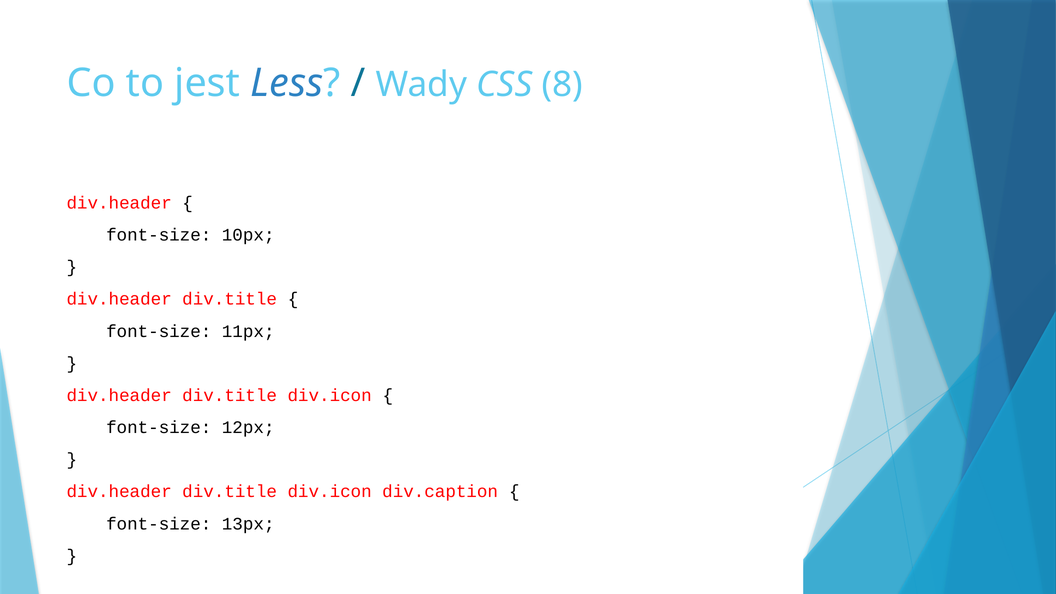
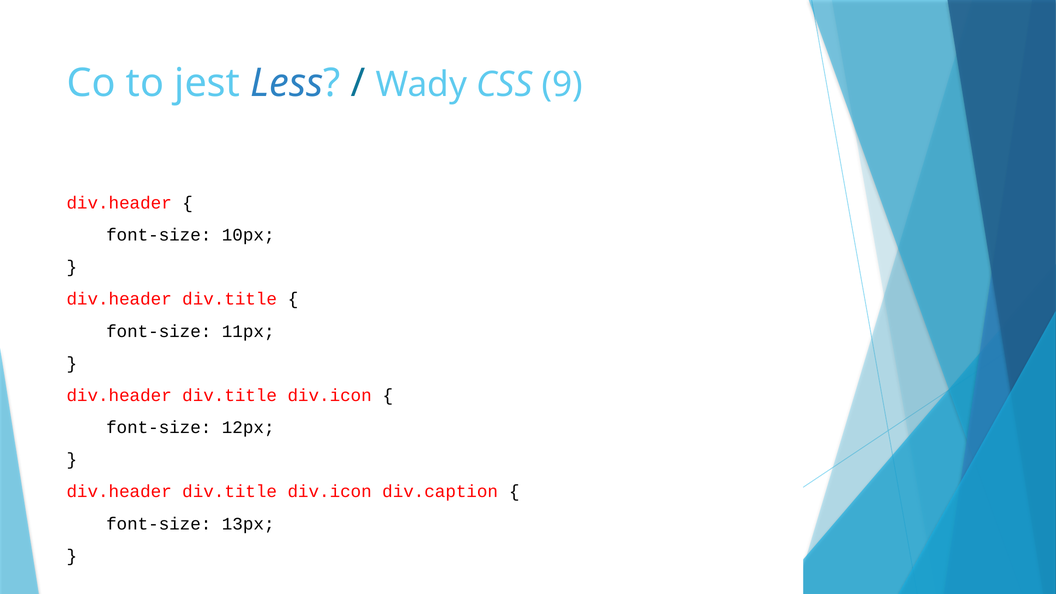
8: 8 -> 9
